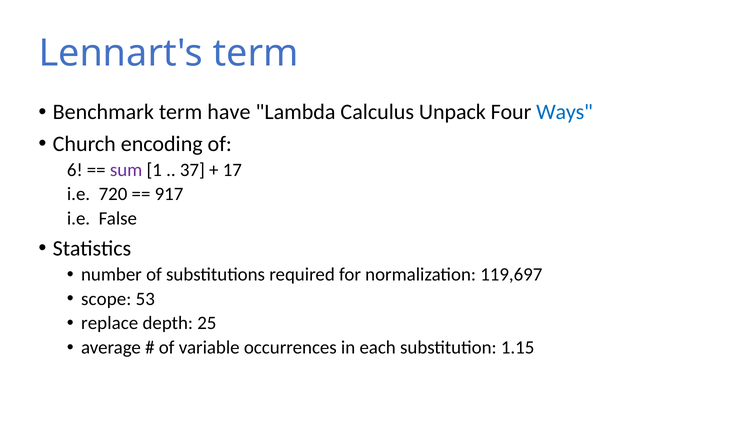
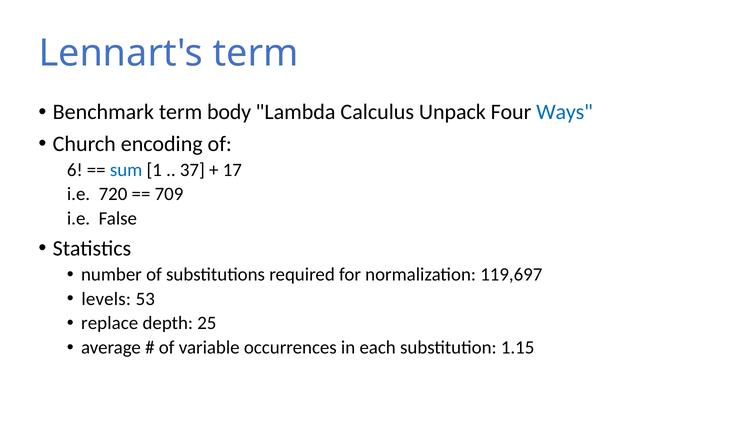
have: have -> body
sum colour: purple -> blue
917: 917 -> 709
scope: scope -> levels
